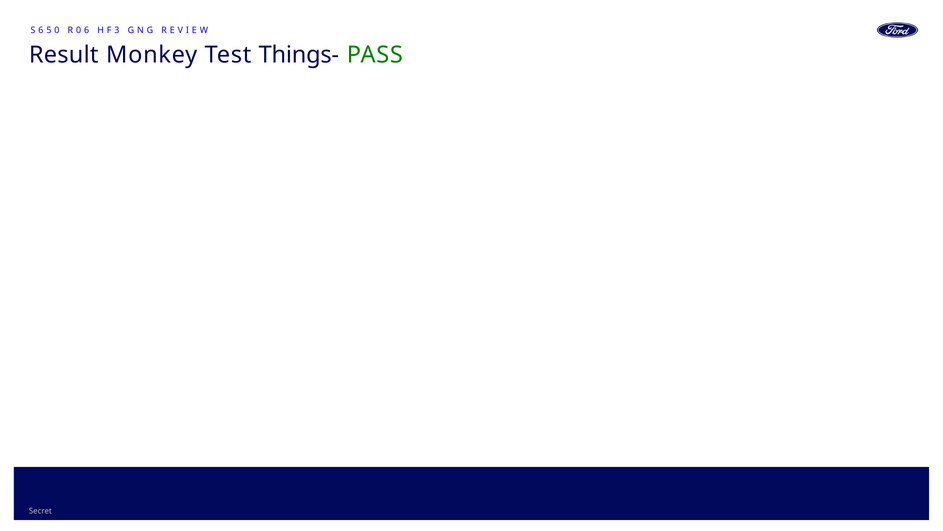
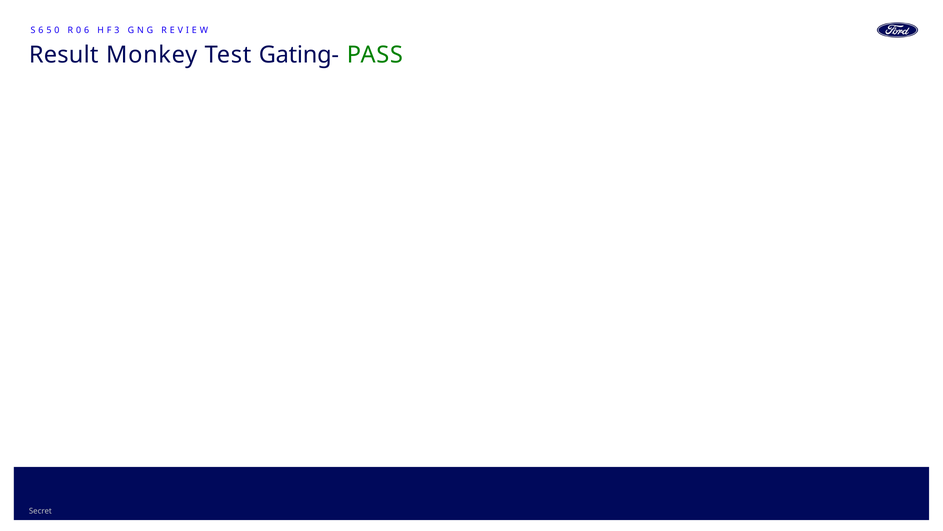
Things-: Things- -> Gating-
